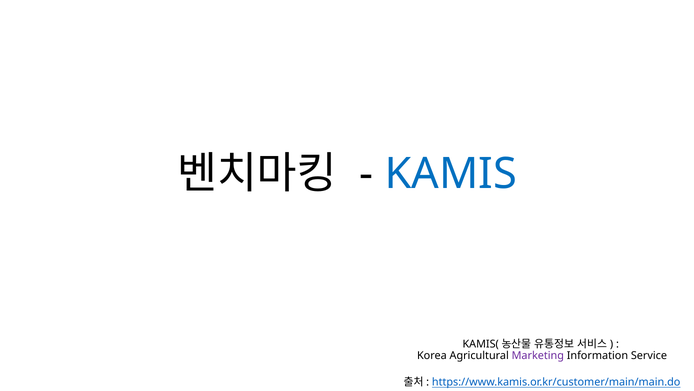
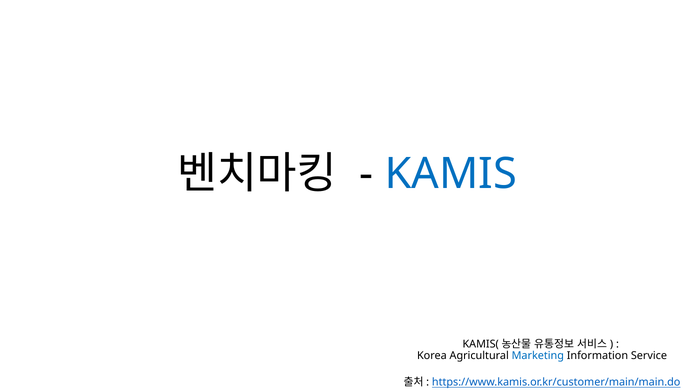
Marketing colour: purple -> blue
